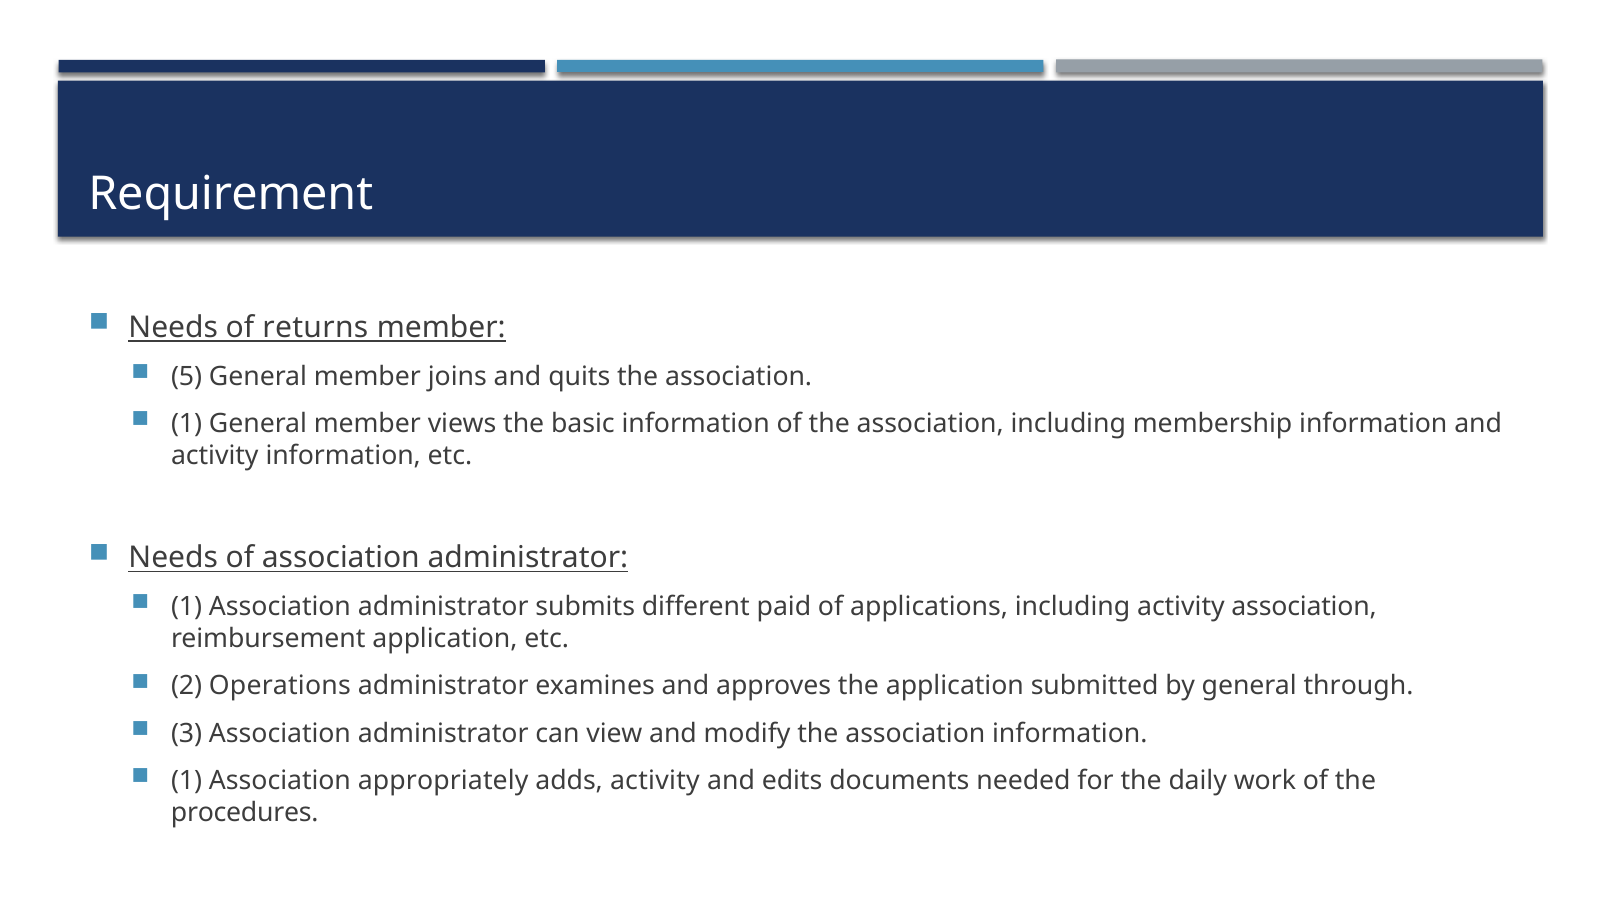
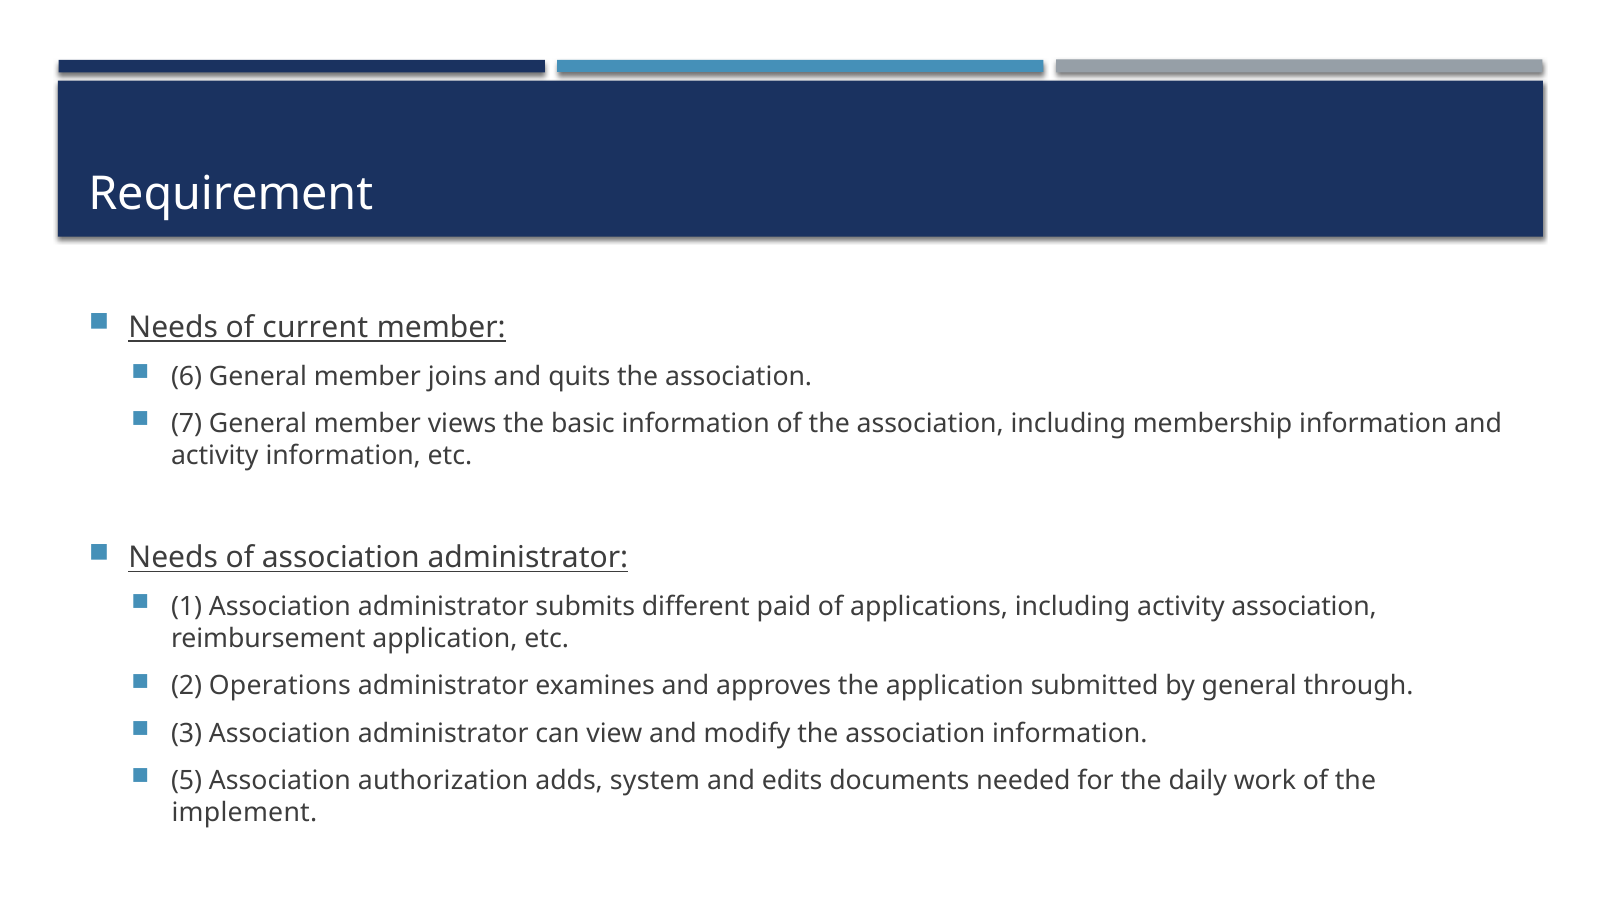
returns: returns -> current
5: 5 -> 6
1 at (187, 424): 1 -> 7
1 at (187, 781): 1 -> 5
appropriately: appropriately -> authorization
adds activity: activity -> system
procedures: procedures -> implement
